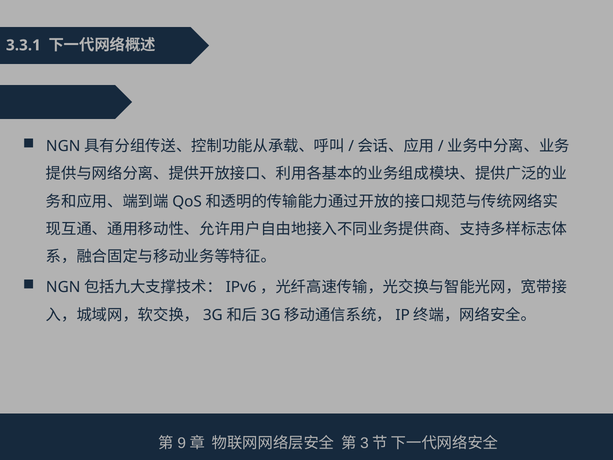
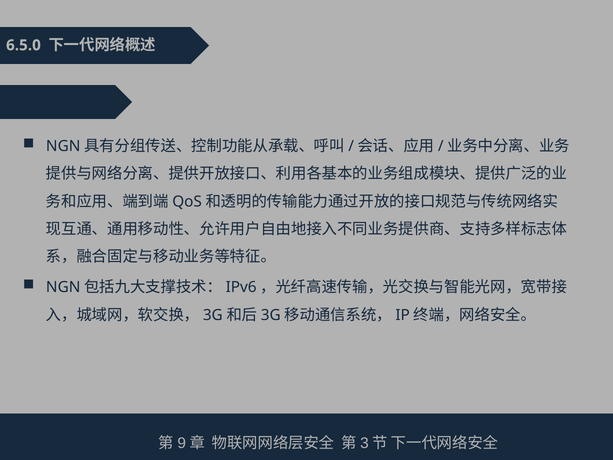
3.3.1: 3.3.1 -> 6.5.0
